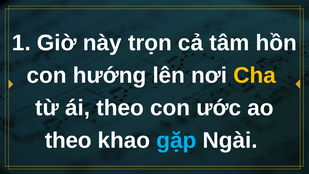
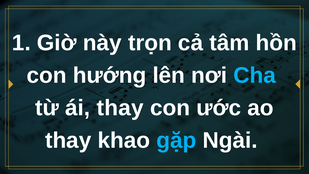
Cha colour: yellow -> light blue
ái theo: theo -> thay
theo at (68, 140): theo -> thay
